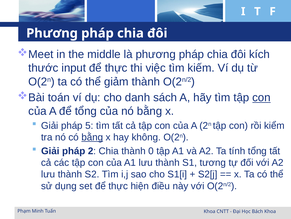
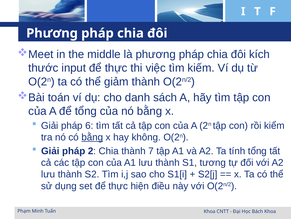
con at (261, 97) underline: present -> none
5: 5 -> 6
0: 0 -> 7
